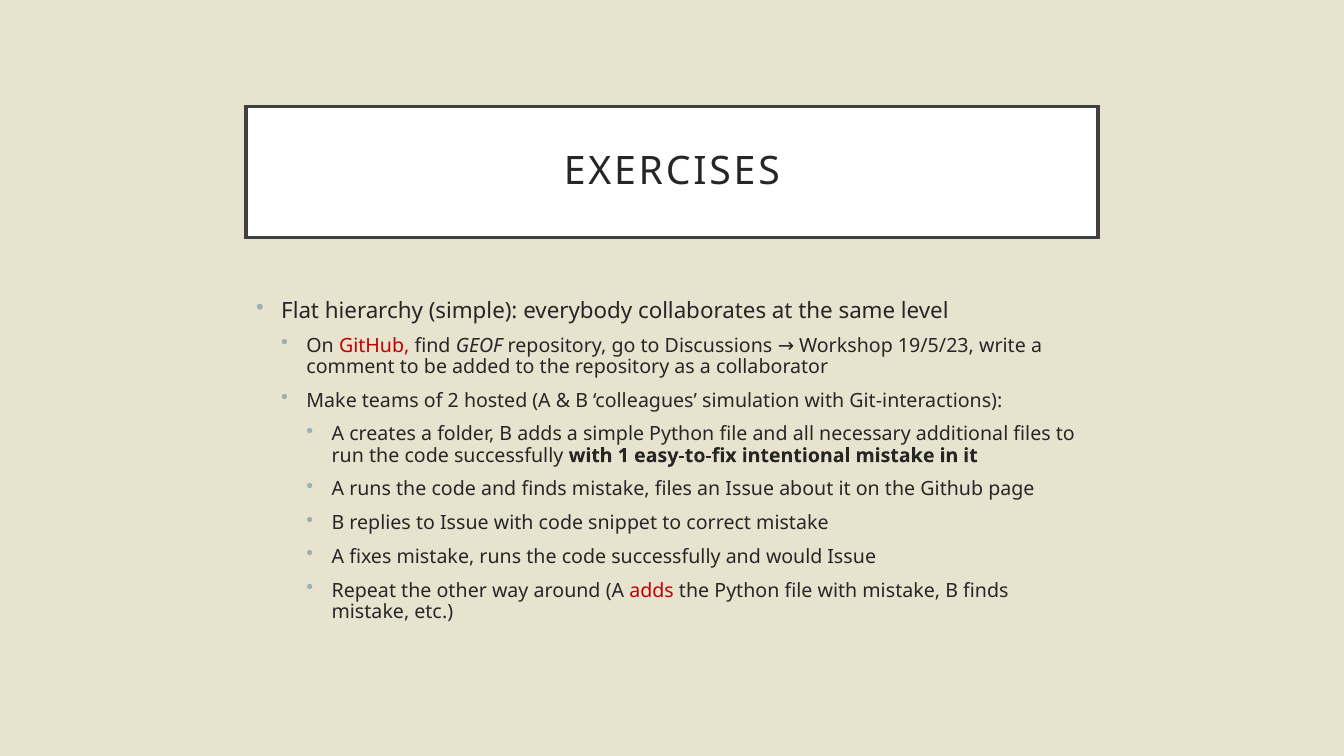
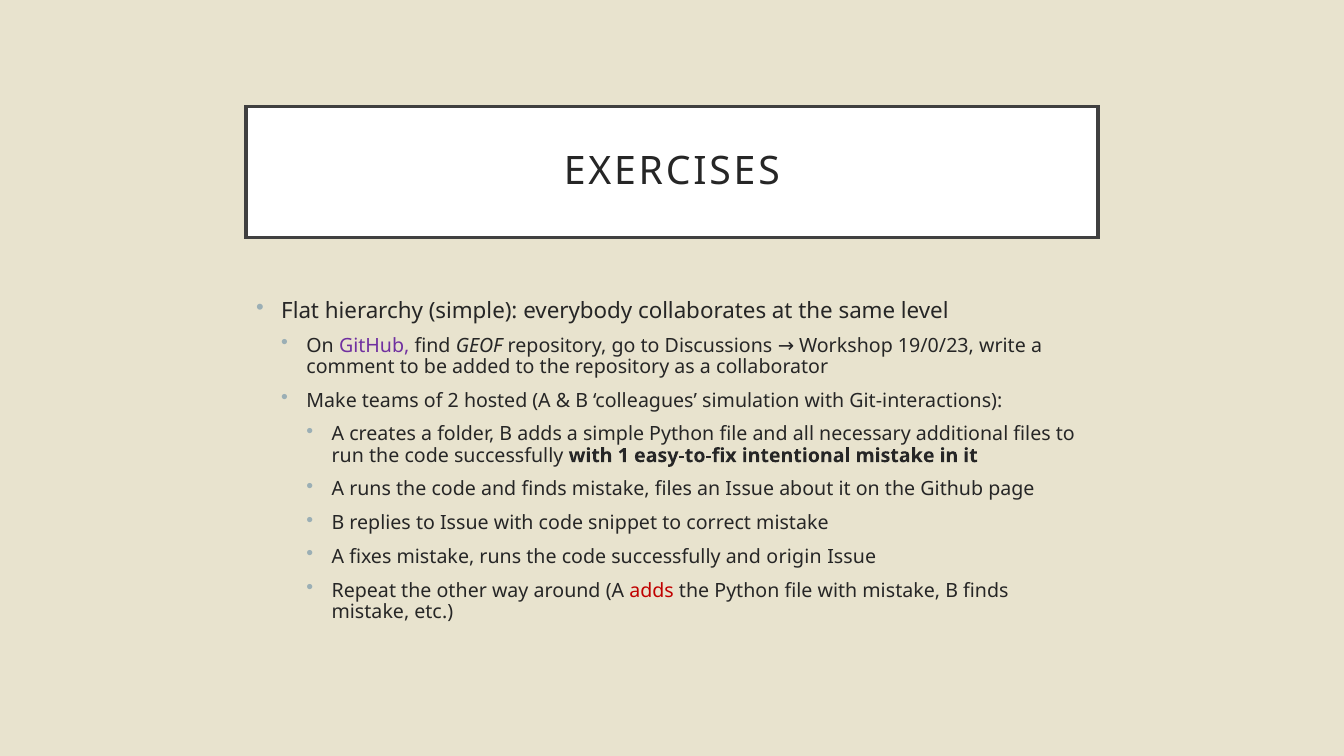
GitHub at (374, 346) colour: red -> purple
19/5/23: 19/5/23 -> 19/0/23
would: would -> origin
